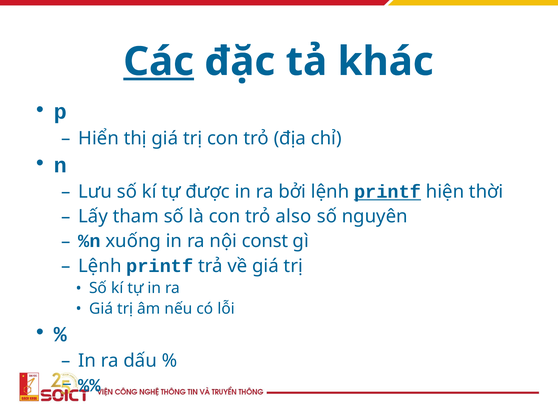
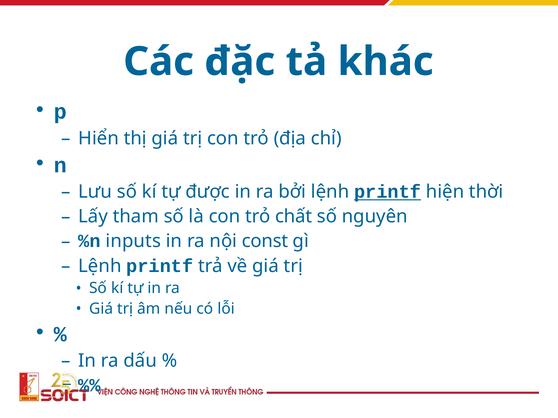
Các underline: present -> none
also: also -> chất
xuống: xuống -> inputs
